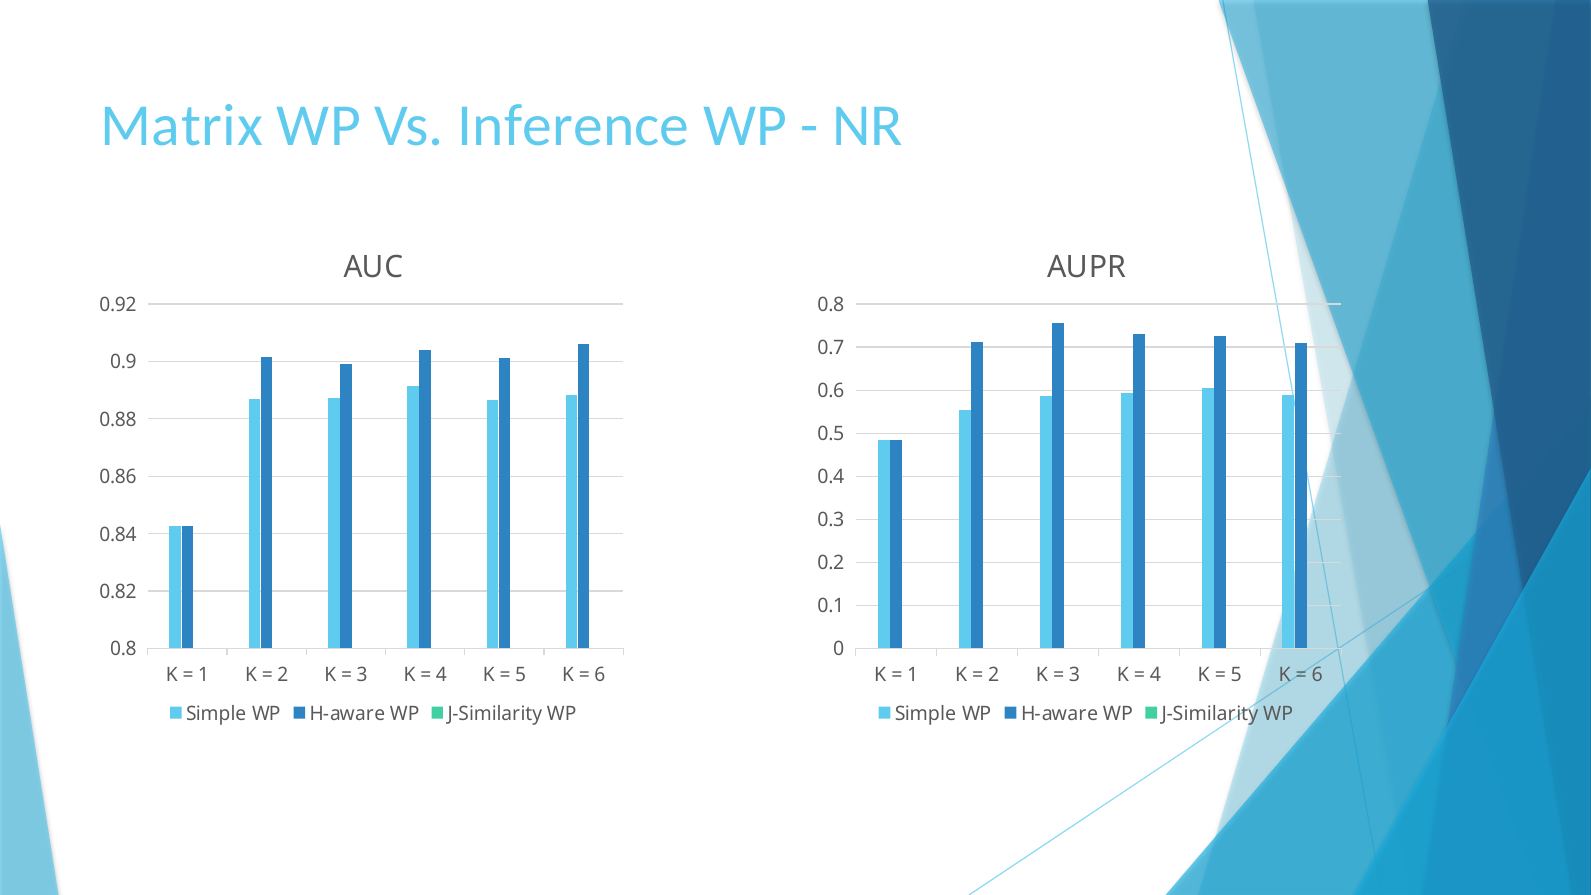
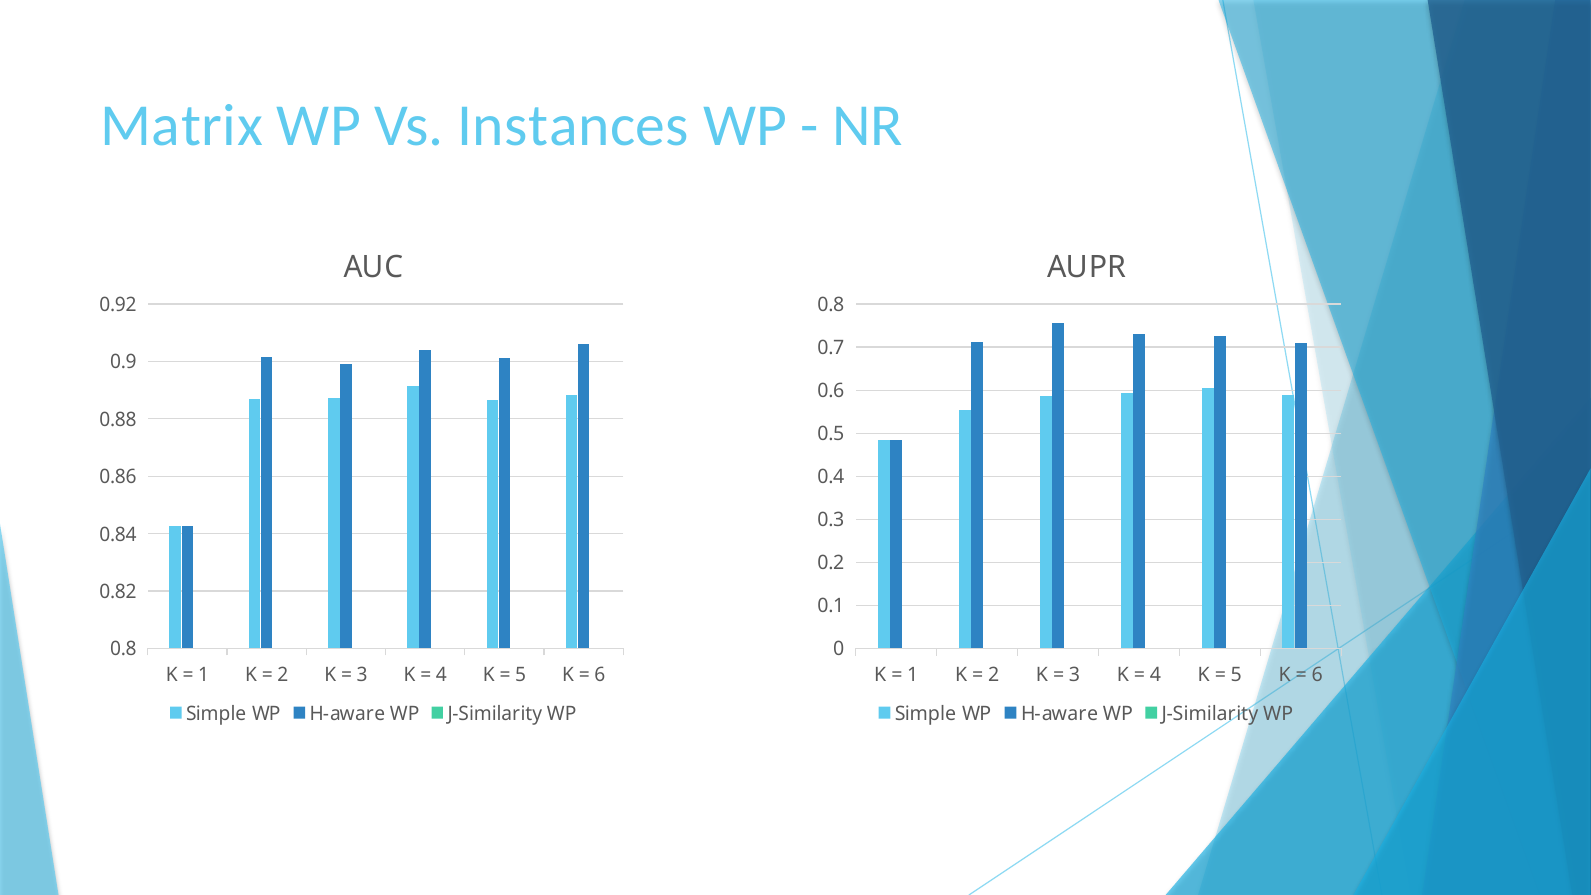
Inference: Inference -> Instances
